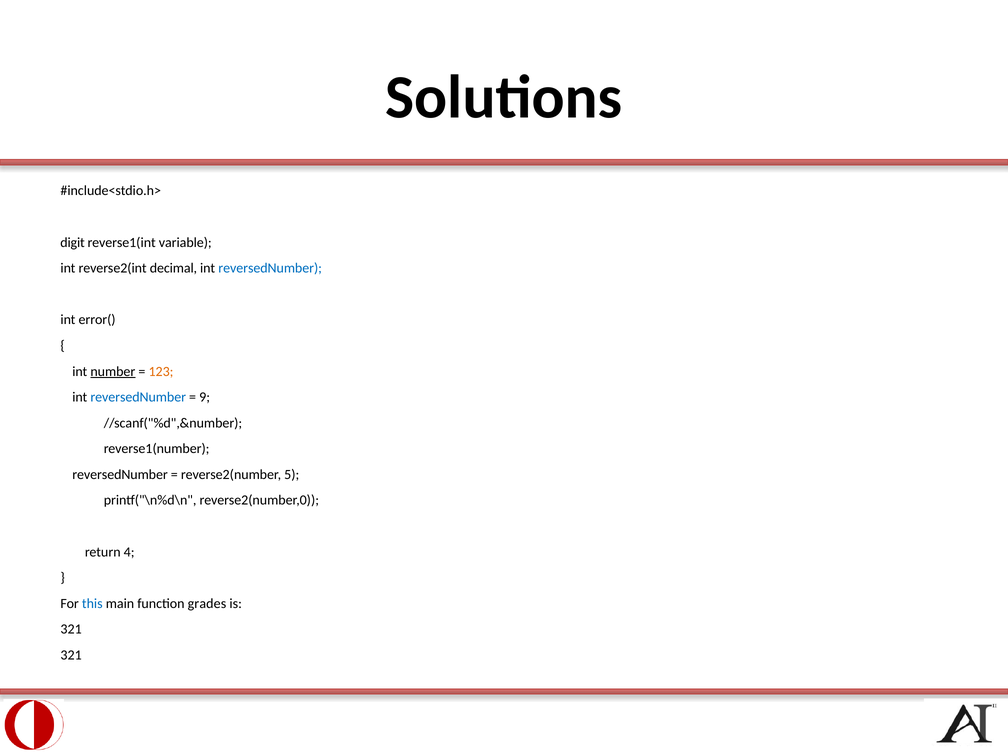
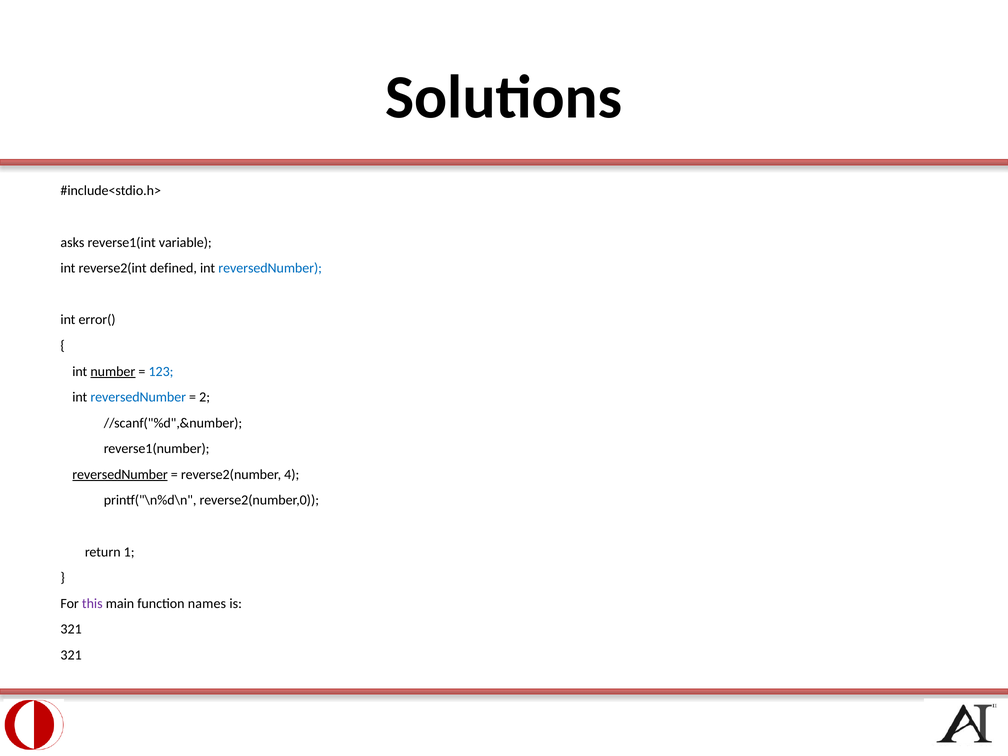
digit: digit -> asks
decimal: decimal -> defined
123 colour: orange -> blue
9: 9 -> 2
reversedNumber at (120, 475) underline: none -> present
5: 5 -> 4
4: 4 -> 1
this colour: blue -> purple
grades: grades -> names
